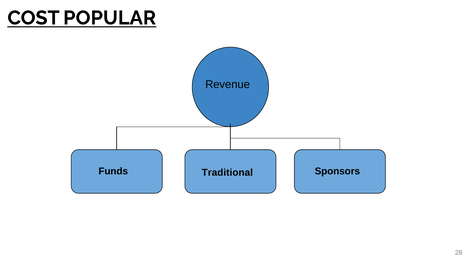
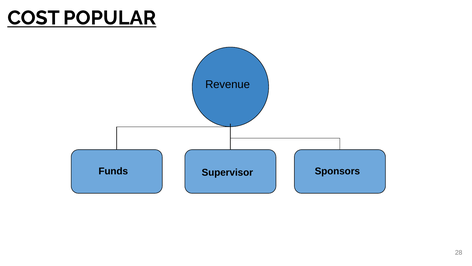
Traditional: Traditional -> Supervisor
